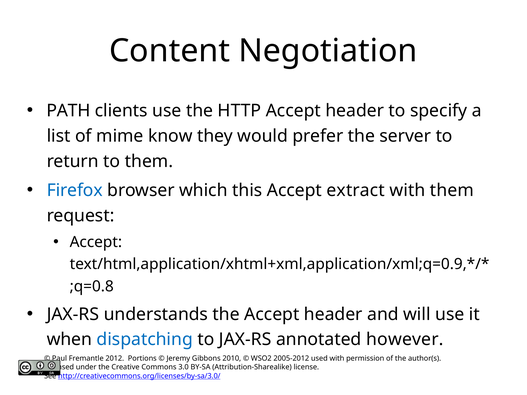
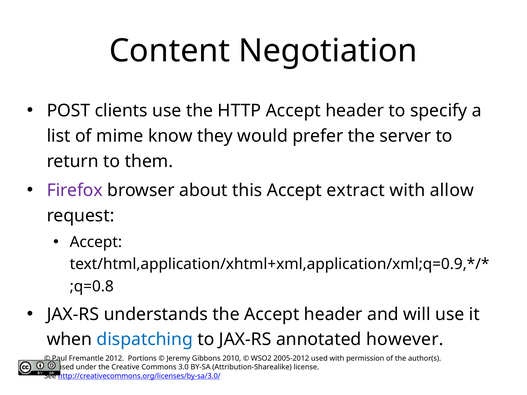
PATH: PATH -> POST
Firefox colour: blue -> purple
which: which -> about
with them: them -> allow
